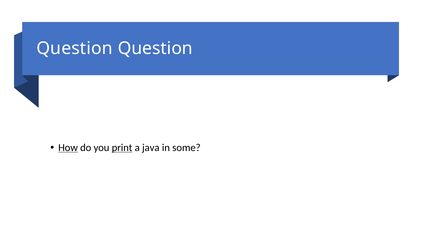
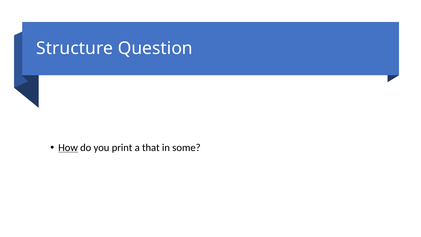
Question at (75, 48): Question -> Structure
print underline: present -> none
java: java -> that
